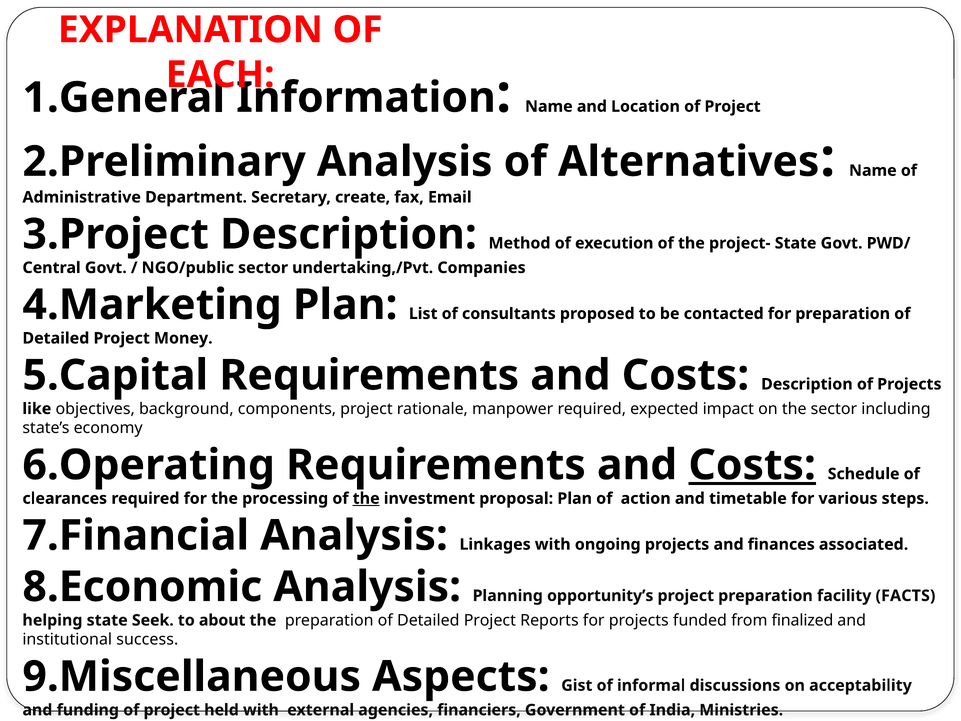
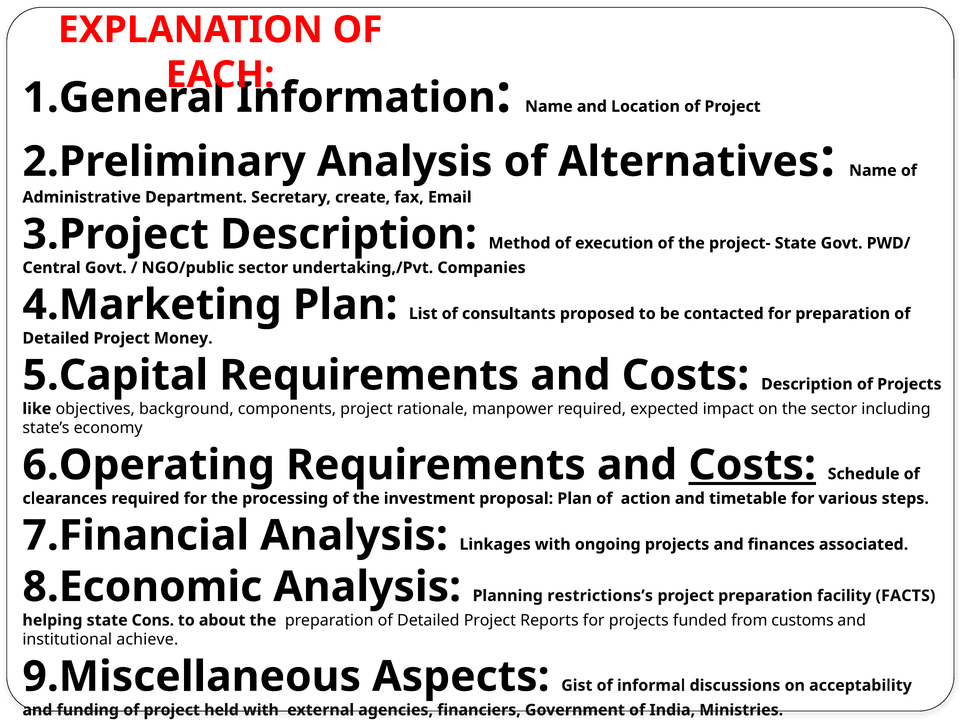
the at (366, 498) underline: present -> none
opportunity’s: opportunity’s -> restrictions’s
Seek: Seek -> Cons
finalized: finalized -> customs
success: success -> achieve
